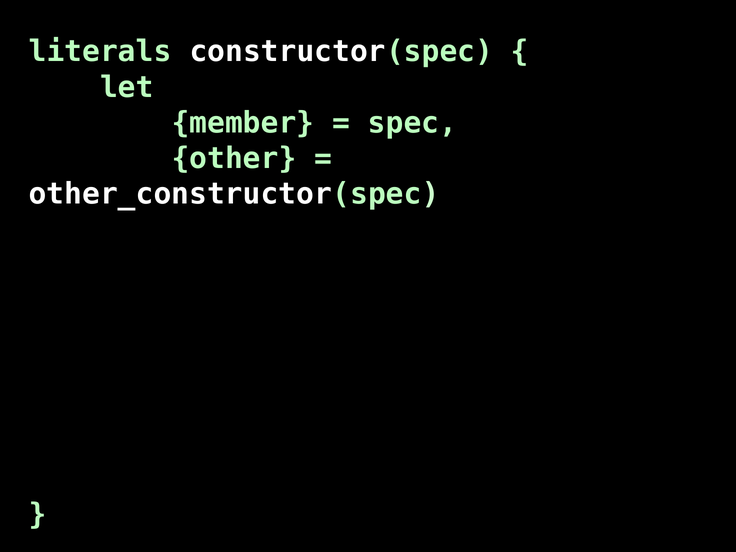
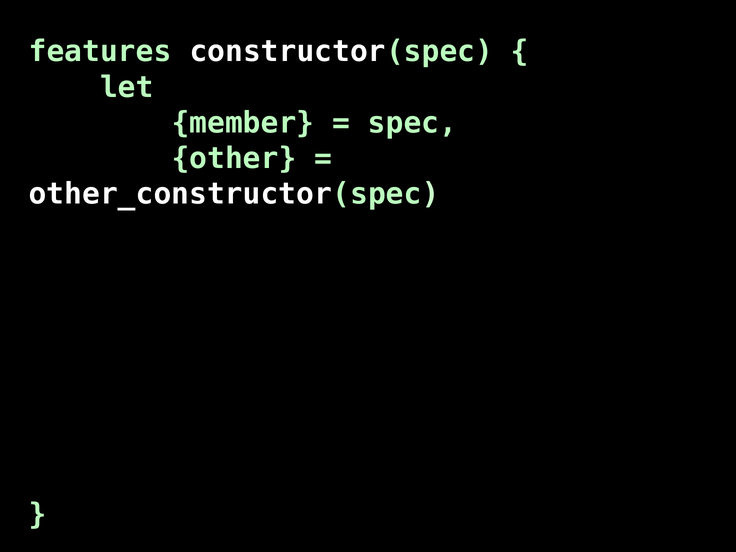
literals: literals -> features
